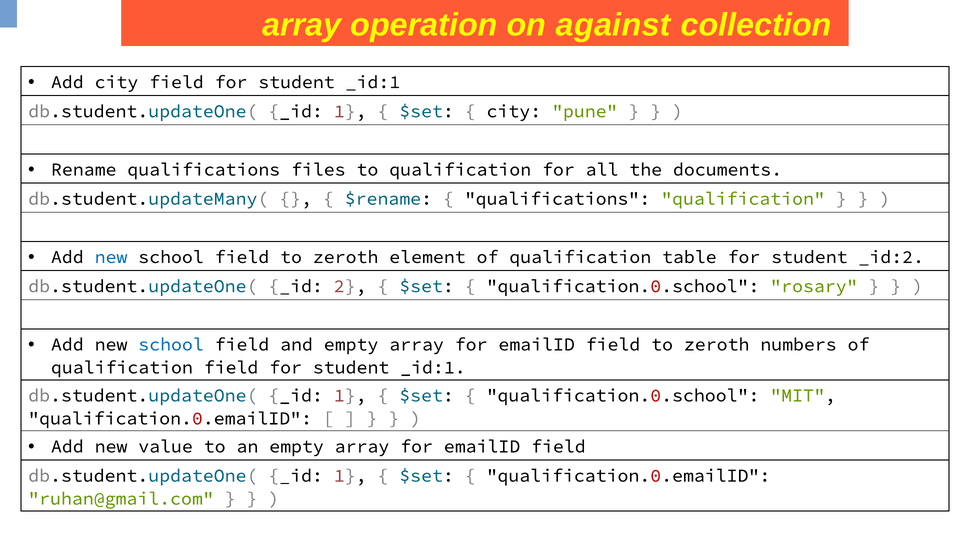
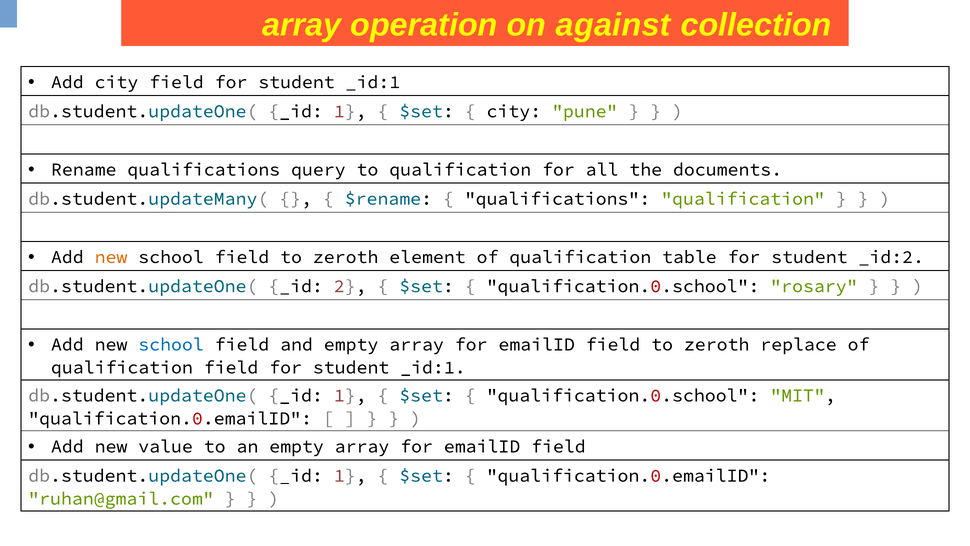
files: files -> query
new at (111, 257) colour: blue -> orange
numbers: numbers -> replace
